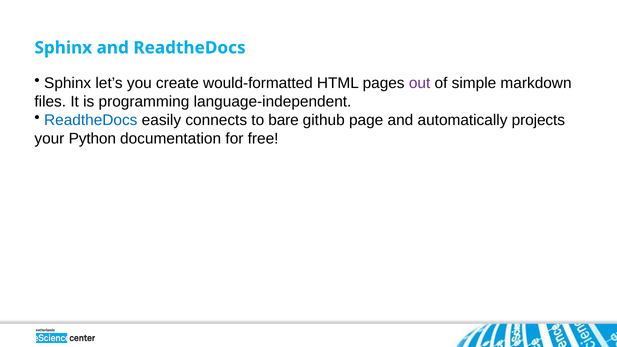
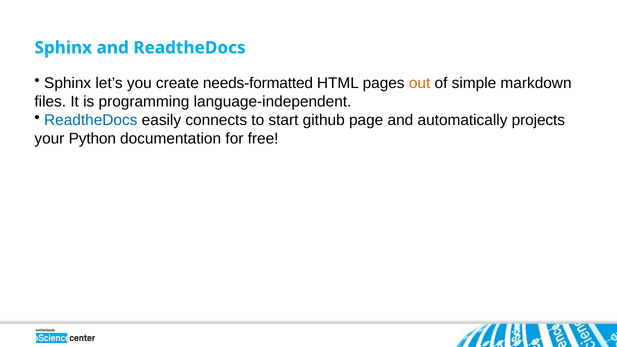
would-formatted: would-formatted -> needs-formatted
out colour: purple -> orange
bare: bare -> start
